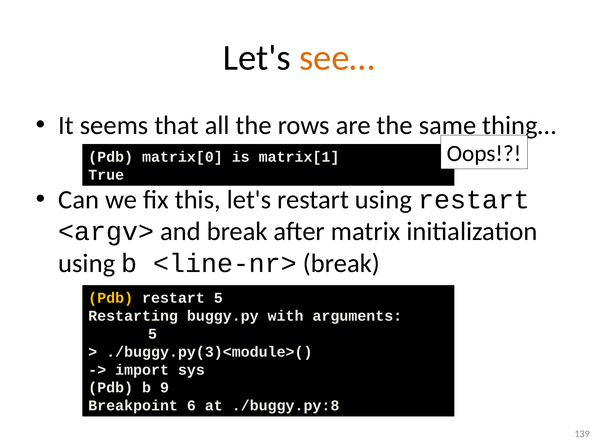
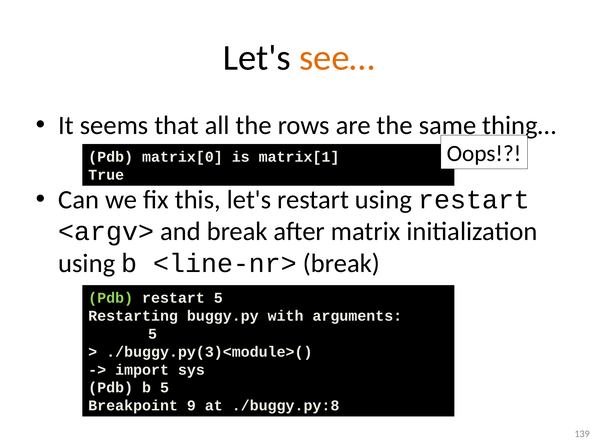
Pdb at (111, 298) colour: yellow -> light green
b 9: 9 -> 5
6: 6 -> 9
